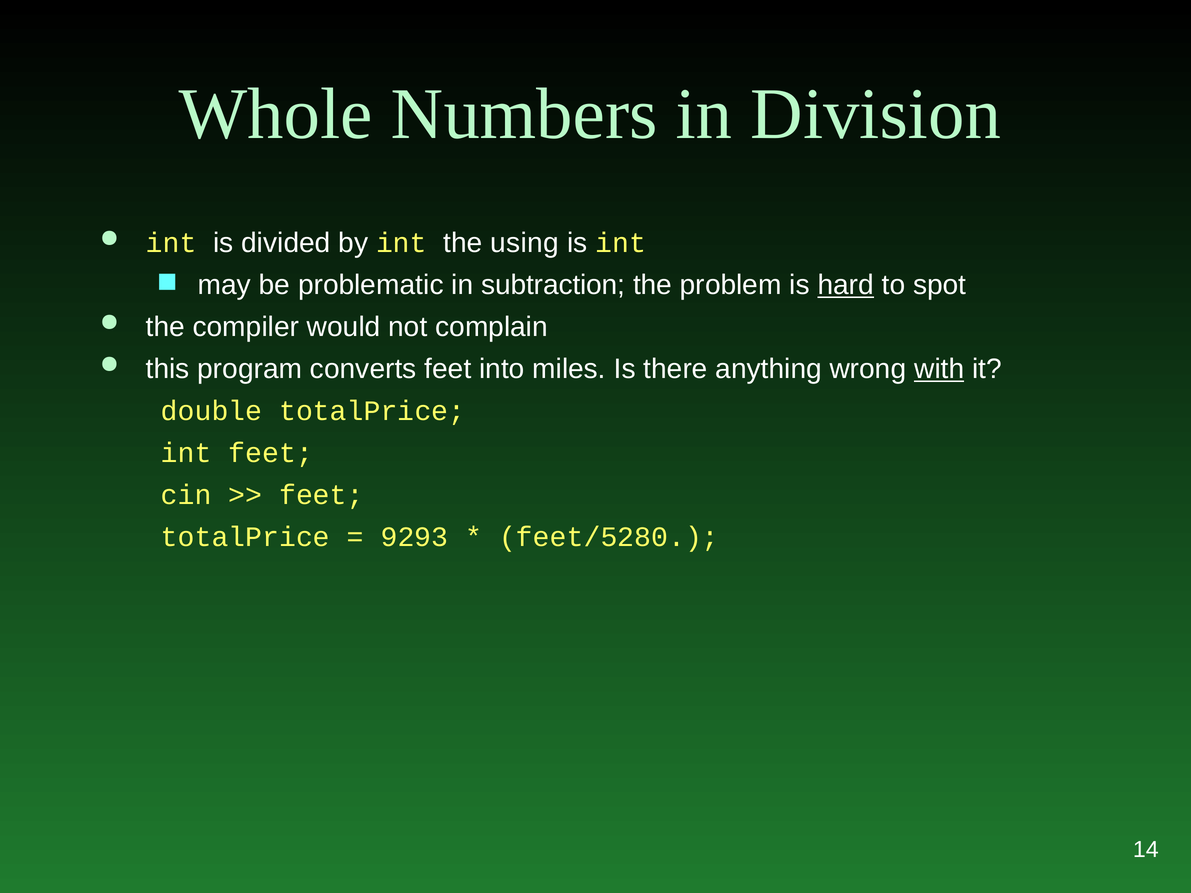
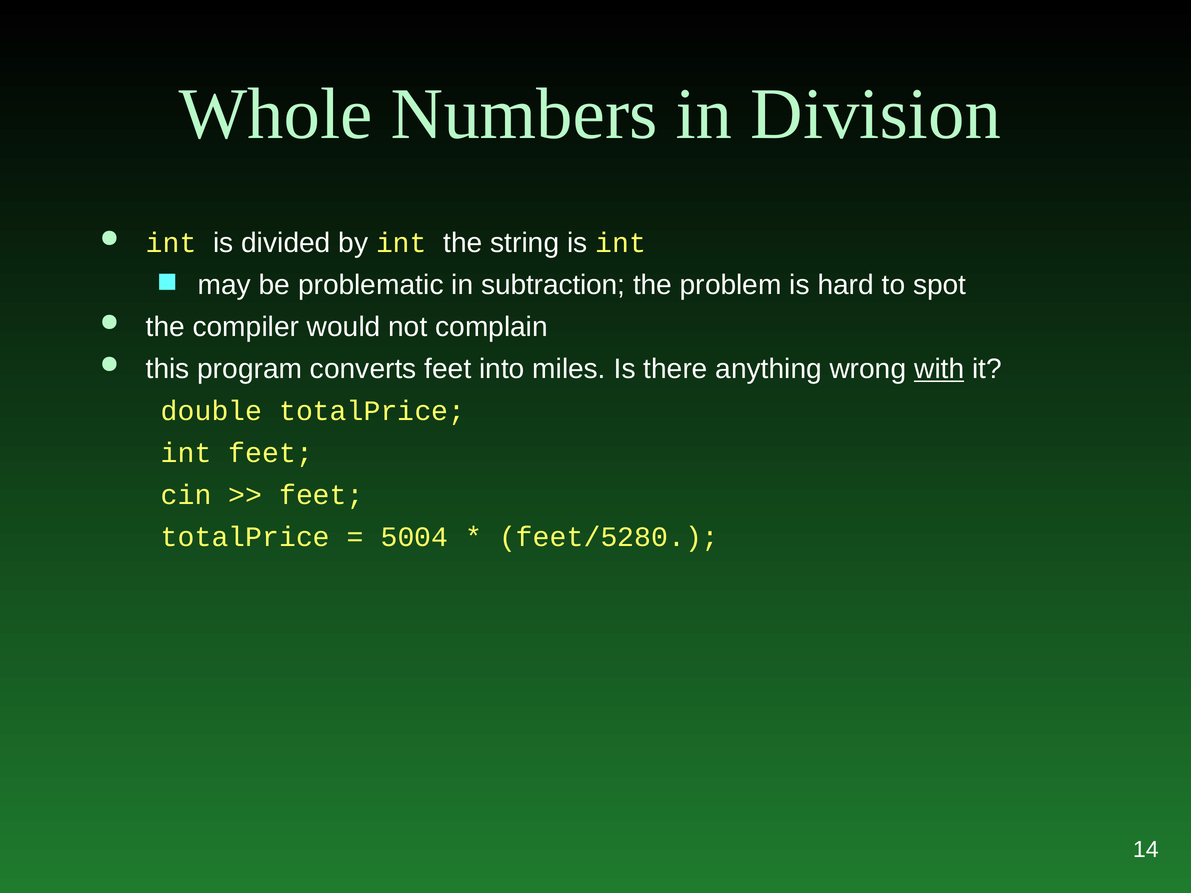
using: using -> string
hard underline: present -> none
9293: 9293 -> 5004
